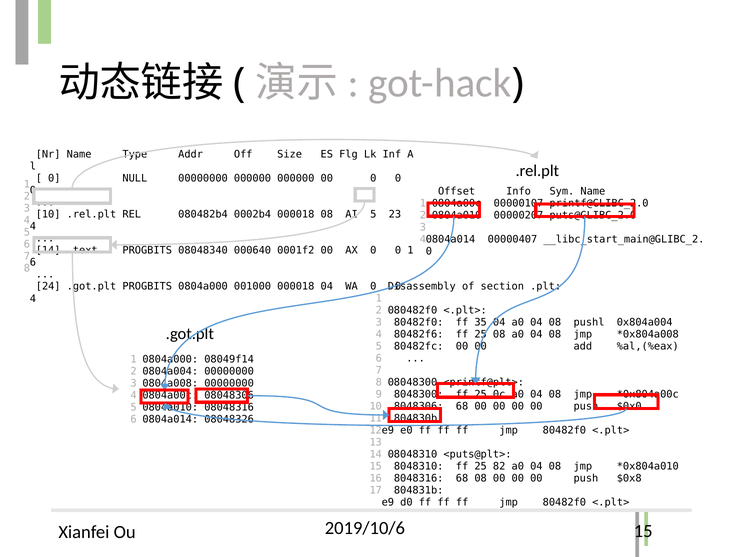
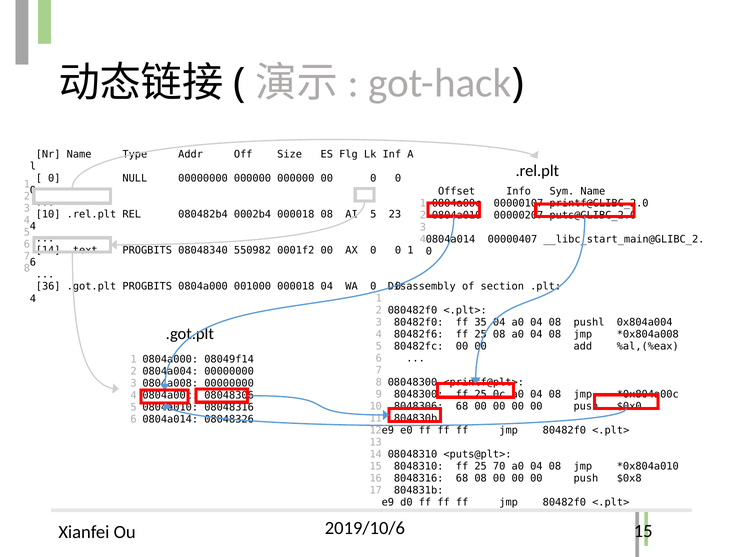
000640: 000640 -> 550982
24: 24 -> 36
82: 82 -> 70
